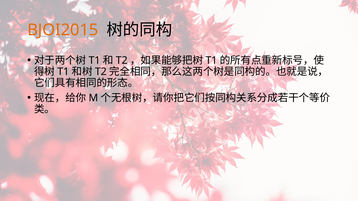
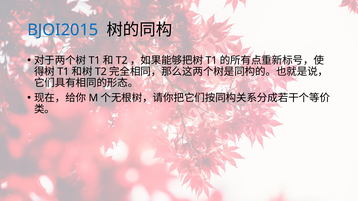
BJOI2015 colour: orange -> blue
